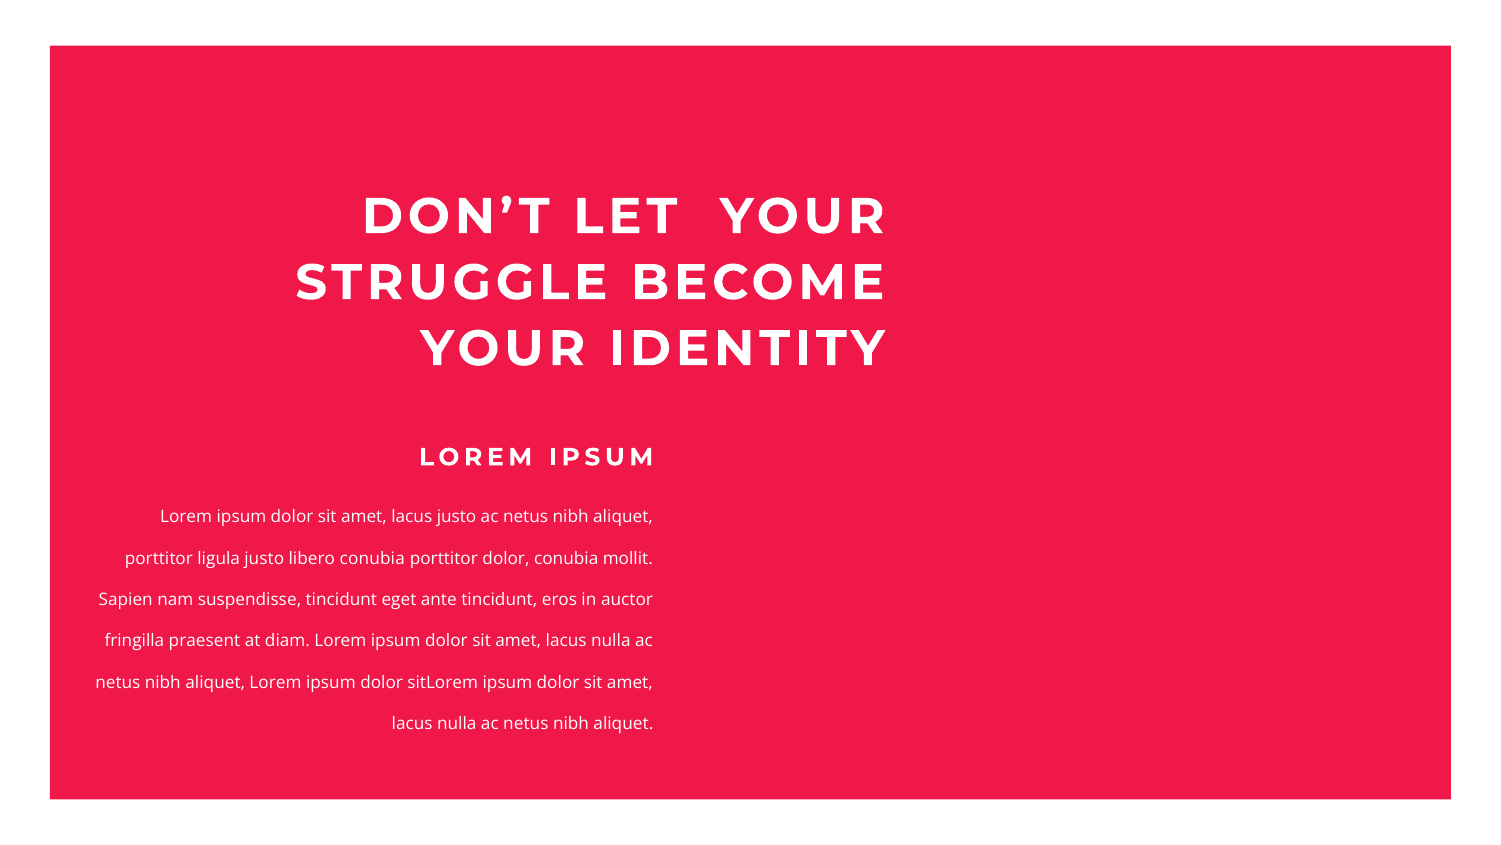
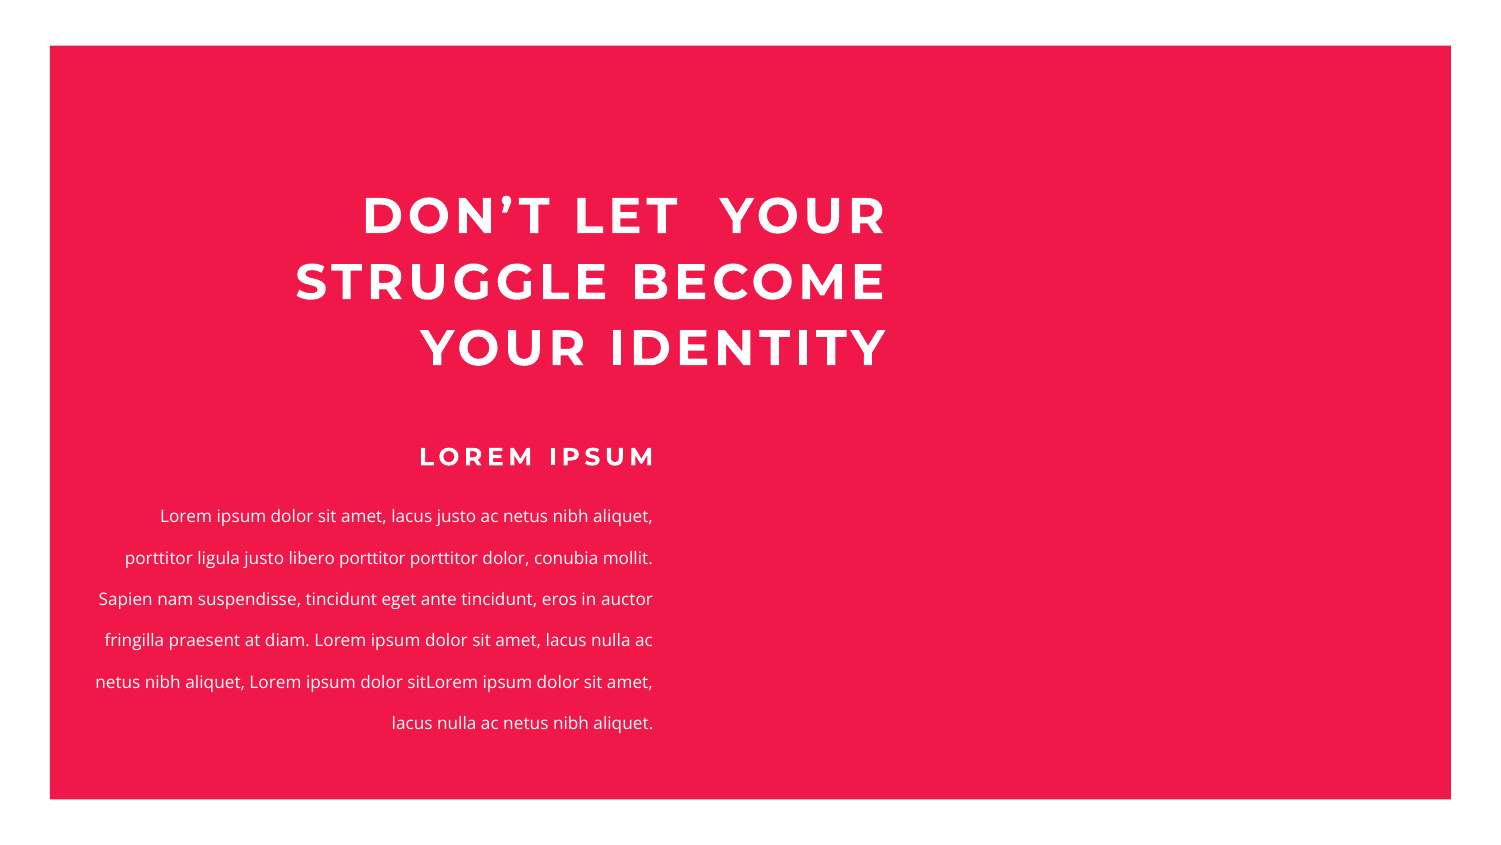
libero conubia: conubia -> porttitor
